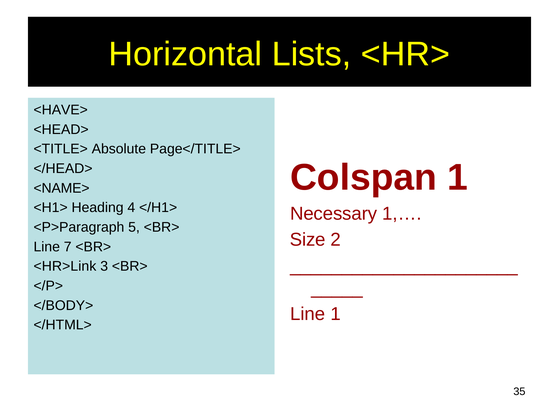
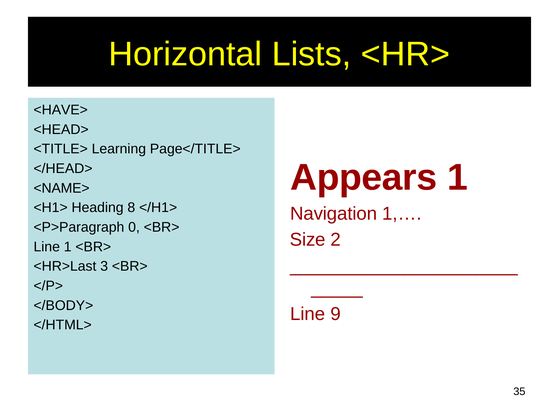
Absolute: Absolute -> Learning
Colspan: Colspan -> Appears
4: 4 -> 8
Necessary: Necessary -> Navigation
5: 5 -> 0
Line 7: 7 -> 1
<HR>Link: <HR>Link -> <HR>Last
Line 1: 1 -> 9
